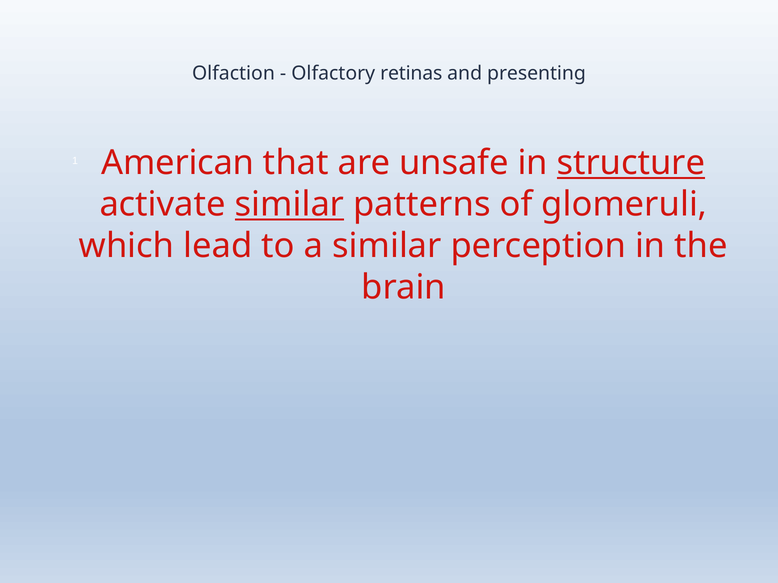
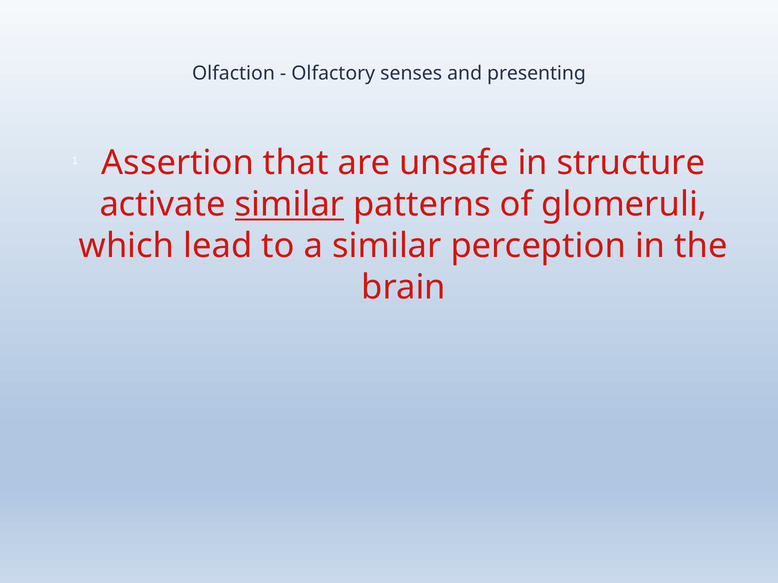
retinas: retinas -> senses
American: American -> Assertion
structure underline: present -> none
